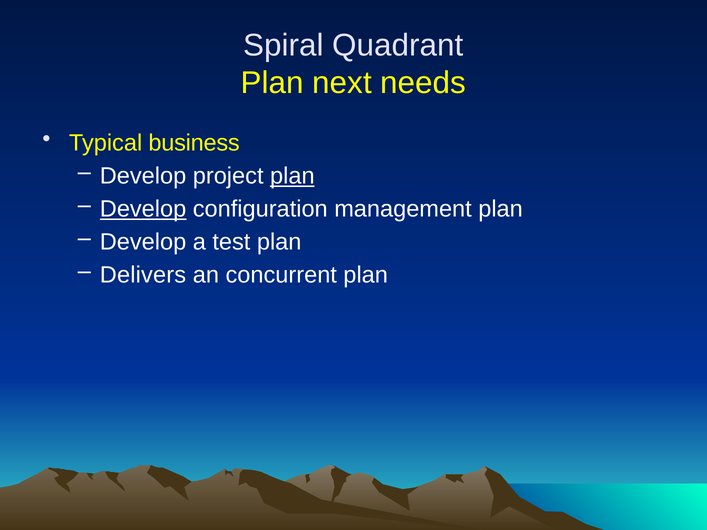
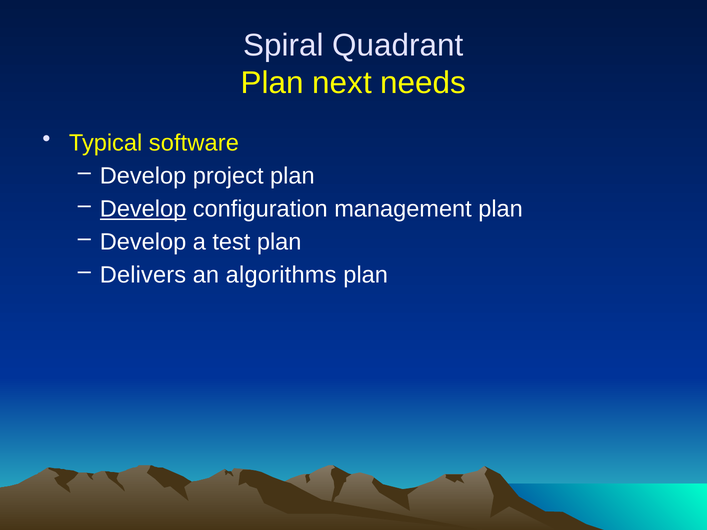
business: business -> software
plan at (292, 176) underline: present -> none
concurrent: concurrent -> algorithms
